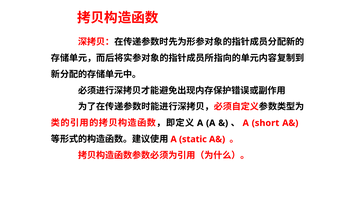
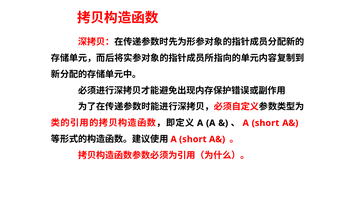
static at (193, 139): static -> short
